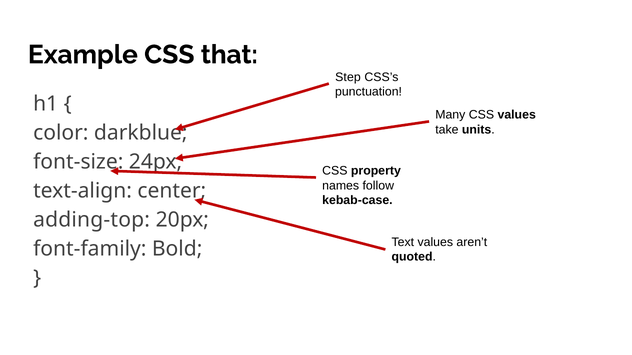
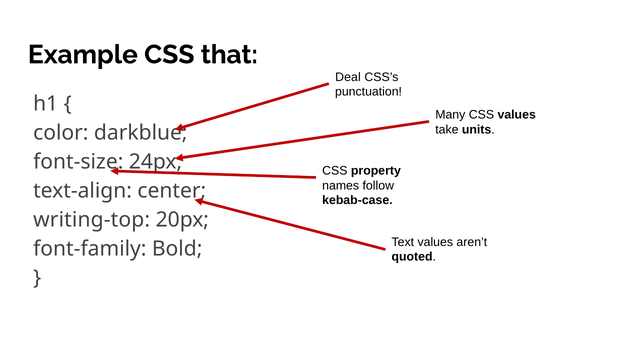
Step: Step -> Deal
adding-top: adding-top -> writing-top
